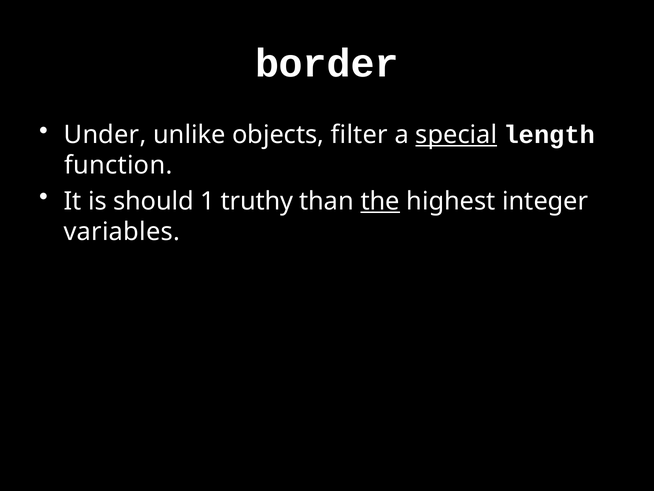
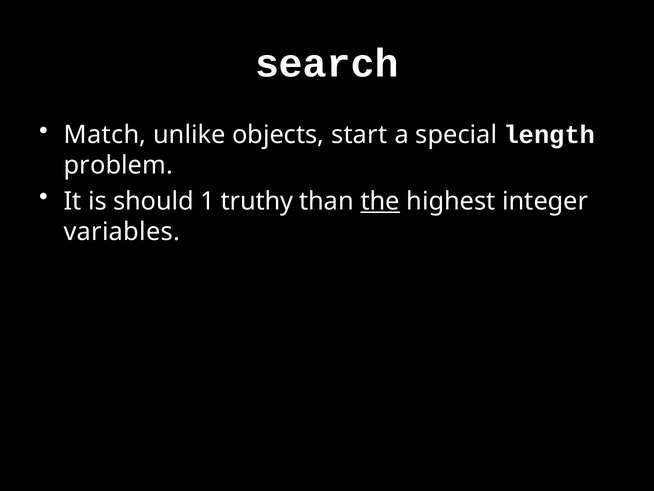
border: border -> search
Under: Under -> Match
filter: filter -> start
special underline: present -> none
function: function -> problem
